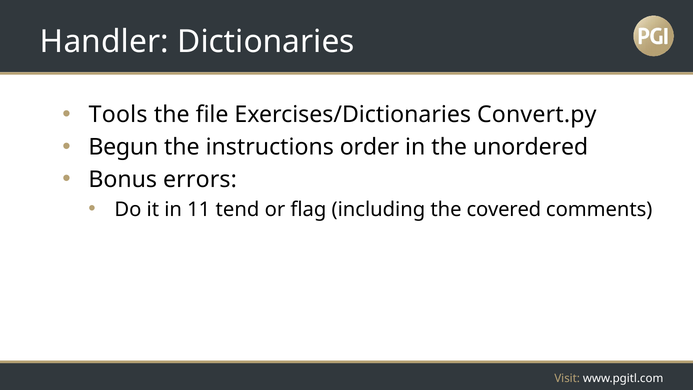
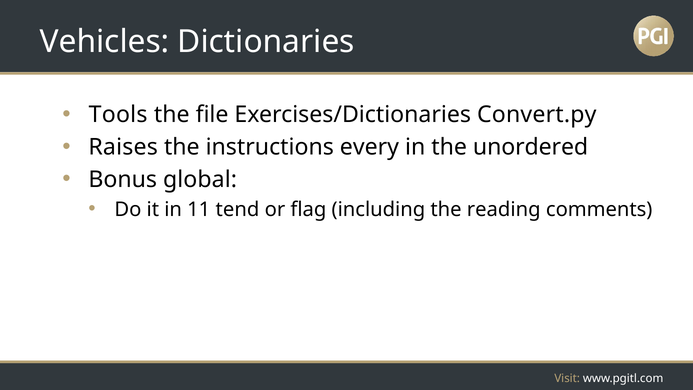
Handler: Handler -> Vehicles
Begun: Begun -> Raises
order: order -> every
errors: errors -> global
covered: covered -> reading
